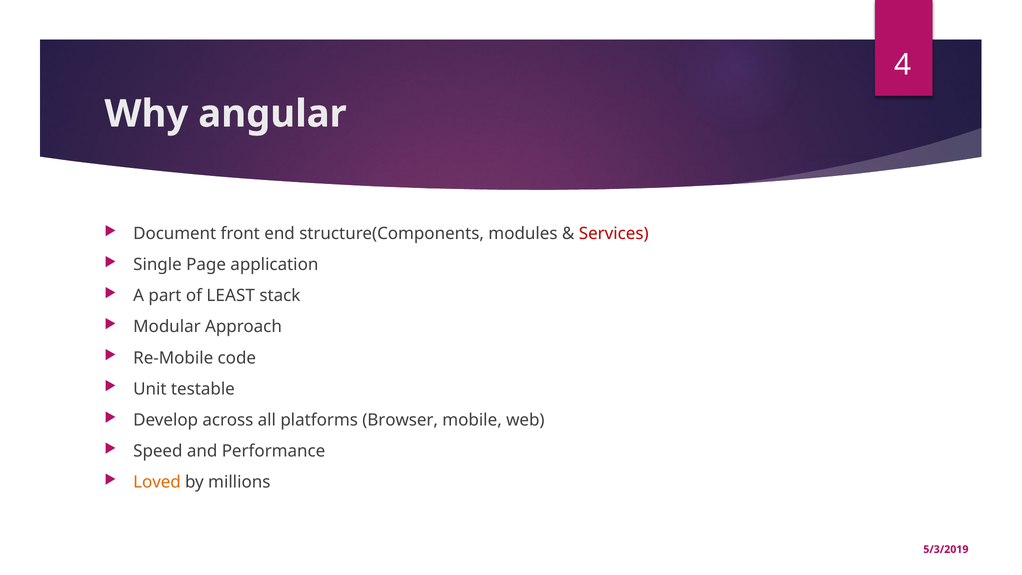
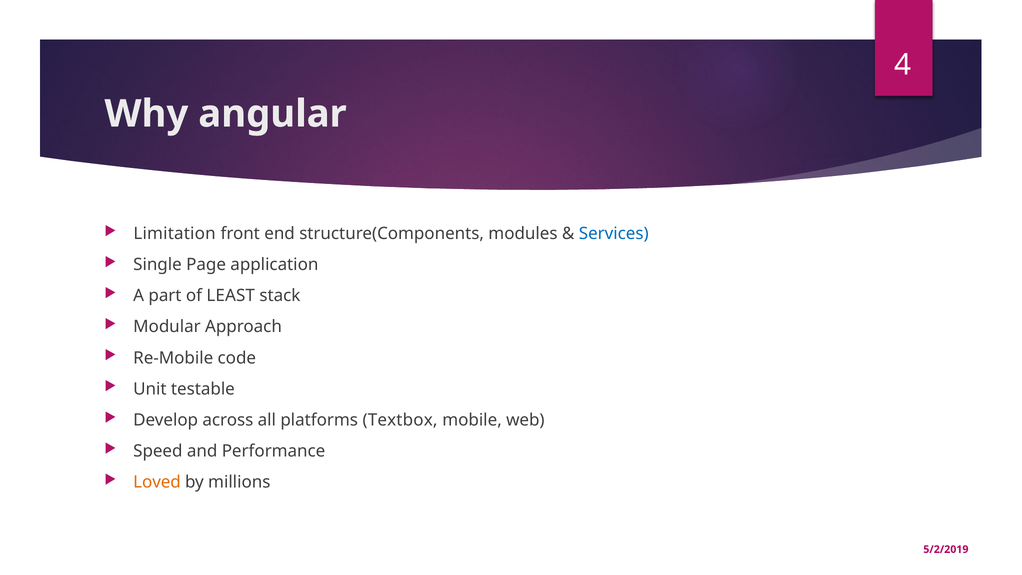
Document: Document -> Limitation
Services colour: red -> blue
Browser: Browser -> Textbox
5/3/2019: 5/3/2019 -> 5/2/2019
